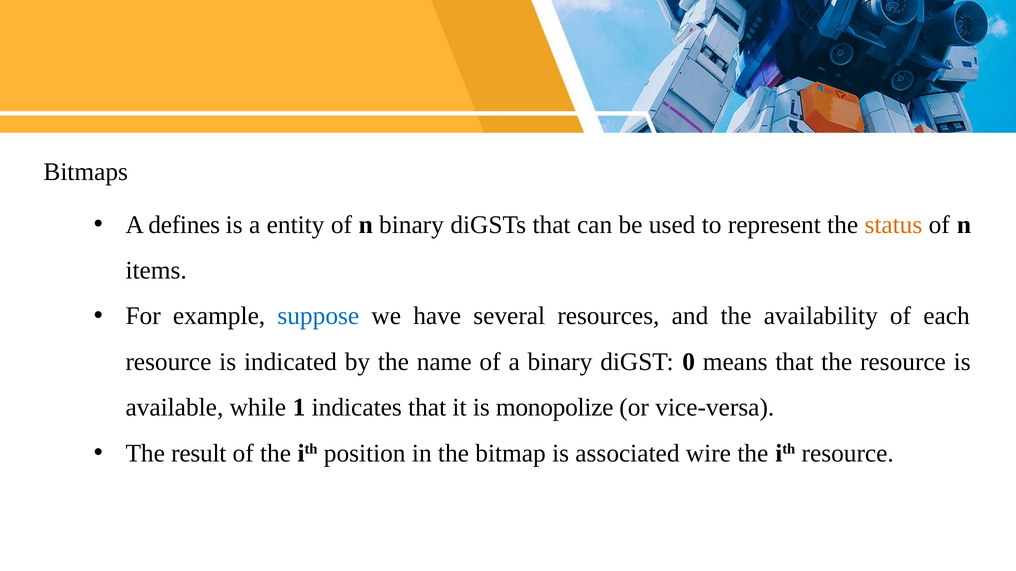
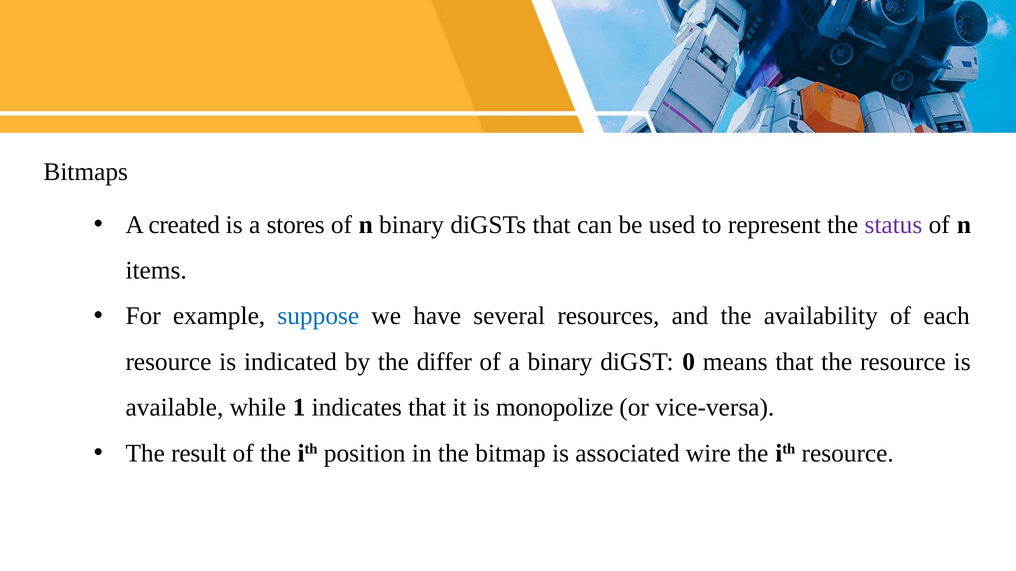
defines: defines -> created
entity: entity -> stores
status colour: orange -> purple
name: name -> differ
